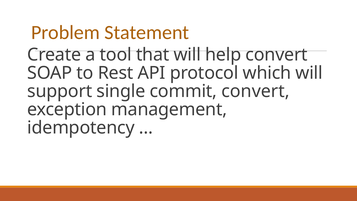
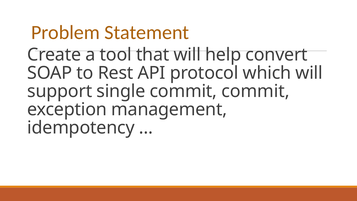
commit convert: convert -> commit
